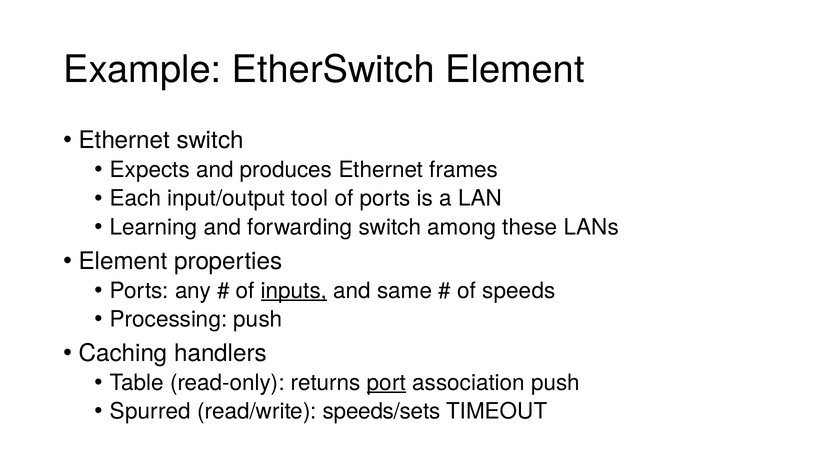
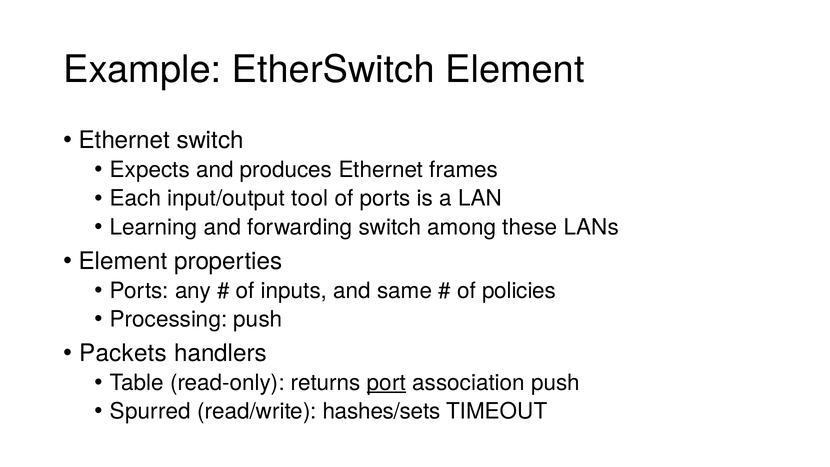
inputs underline: present -> none
speeds: speeds -> policies
Caching: Caching -> Packets
speeds/sets: speeds/sets -> hashes/sets
